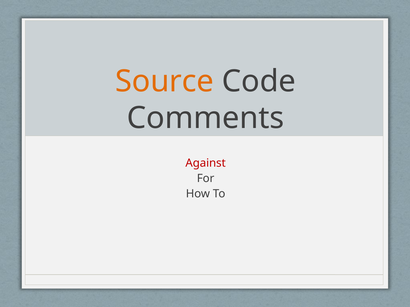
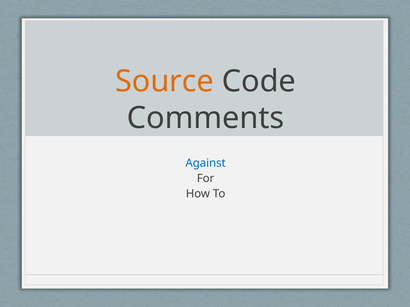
Against colour: red -> blue
